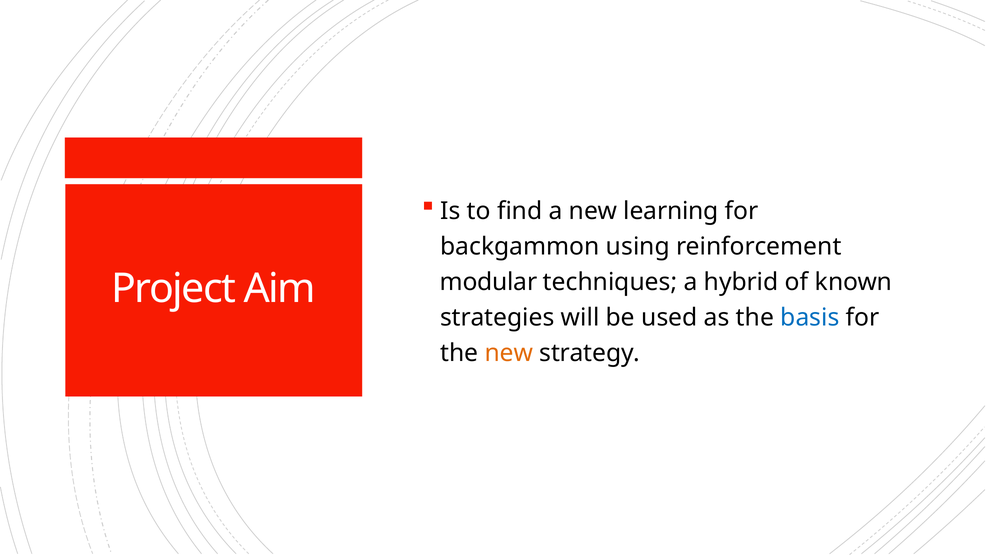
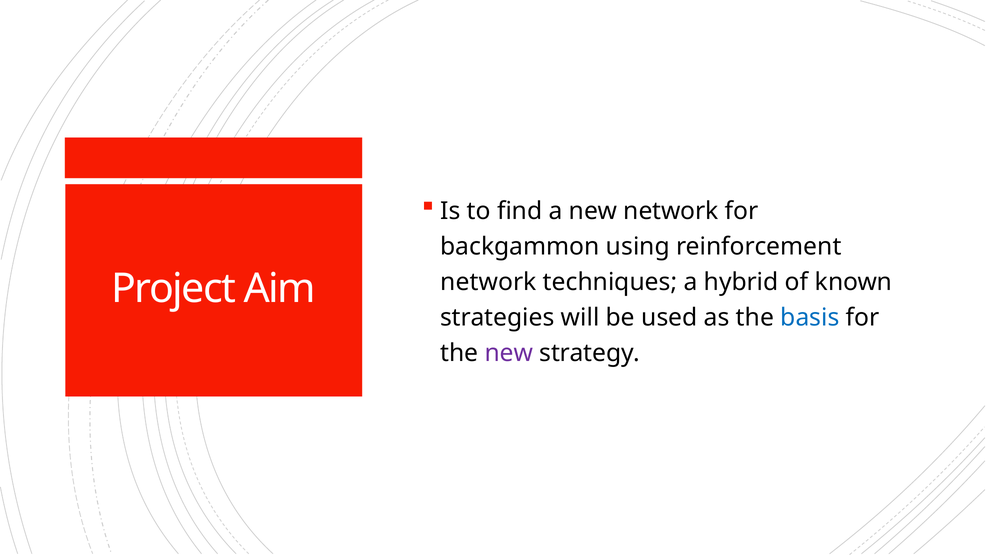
new learning: learning -> network
modular at (489, 282): modular -> network
new at (509, 353) colour: orange -> purple
